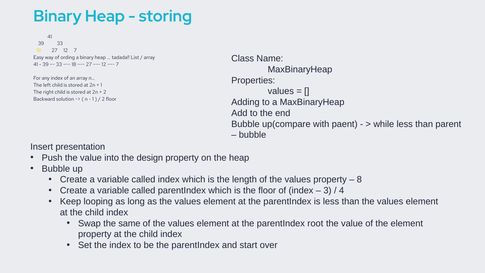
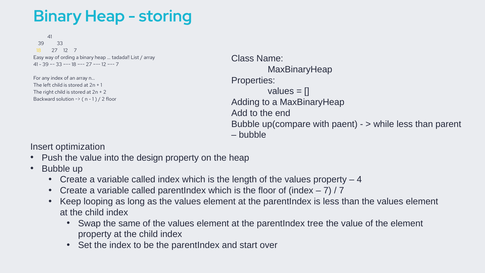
presentation: presentation -> optimization
8: 8 -> 4
3 at (327, 190): 3 -> 7
4 at (342, 190): 4 -> 7
root: root -> tree
